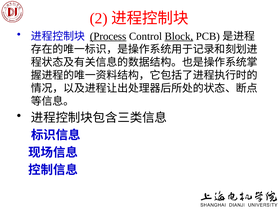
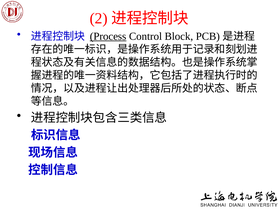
Block underline: present -> none
